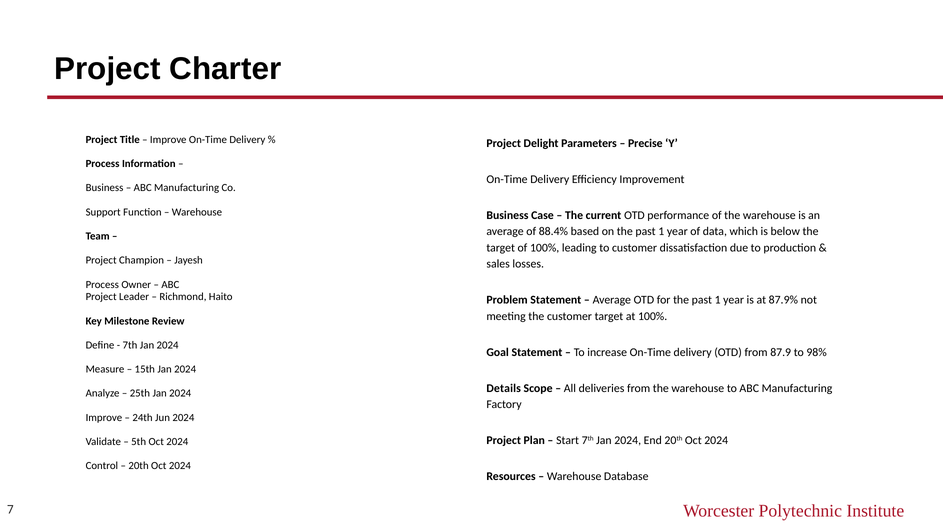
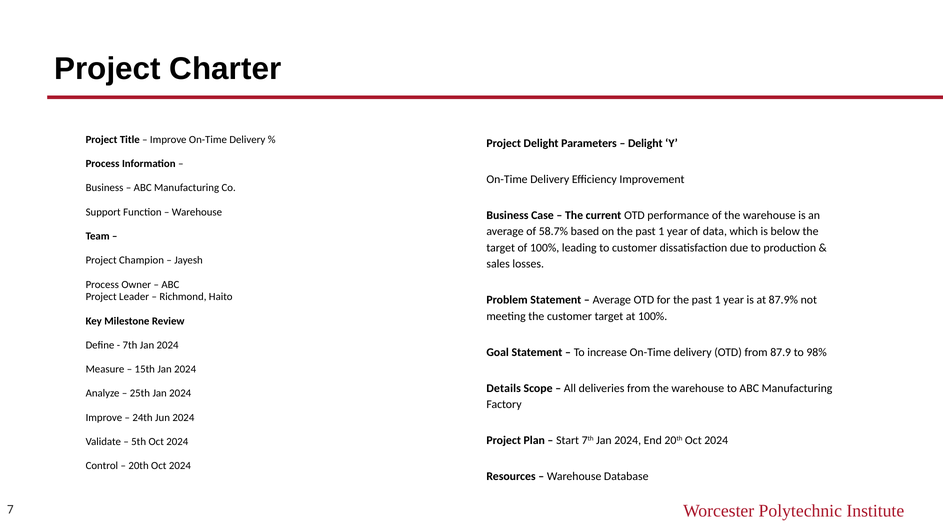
Precise at (645, 143): Precise -> Delight
88.4%: 88.4% -> 58.7%
